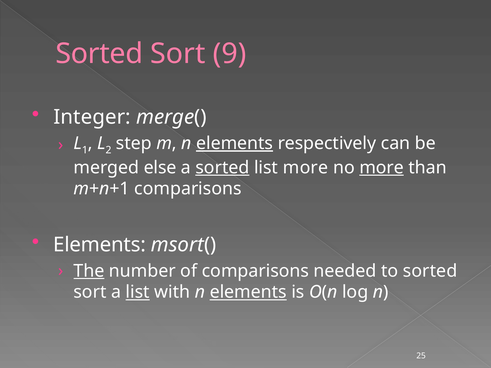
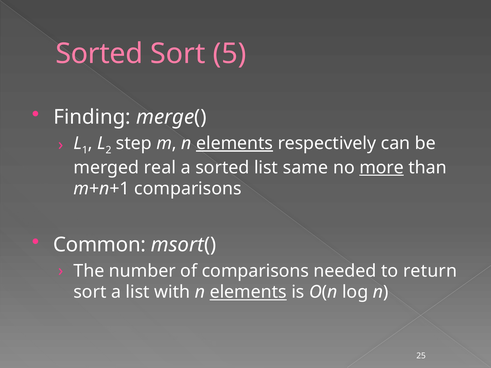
9: 9 -> 5
Integer: Integer -> Finding
else: else -> real
sorted at (222, 168) underline: present -> none
list more: more -> same
Elements at (100, 245): Elements -> Common
The underline: present -> none
to sorted: sorted -> return
list at (138, 292) underline: present -> none
